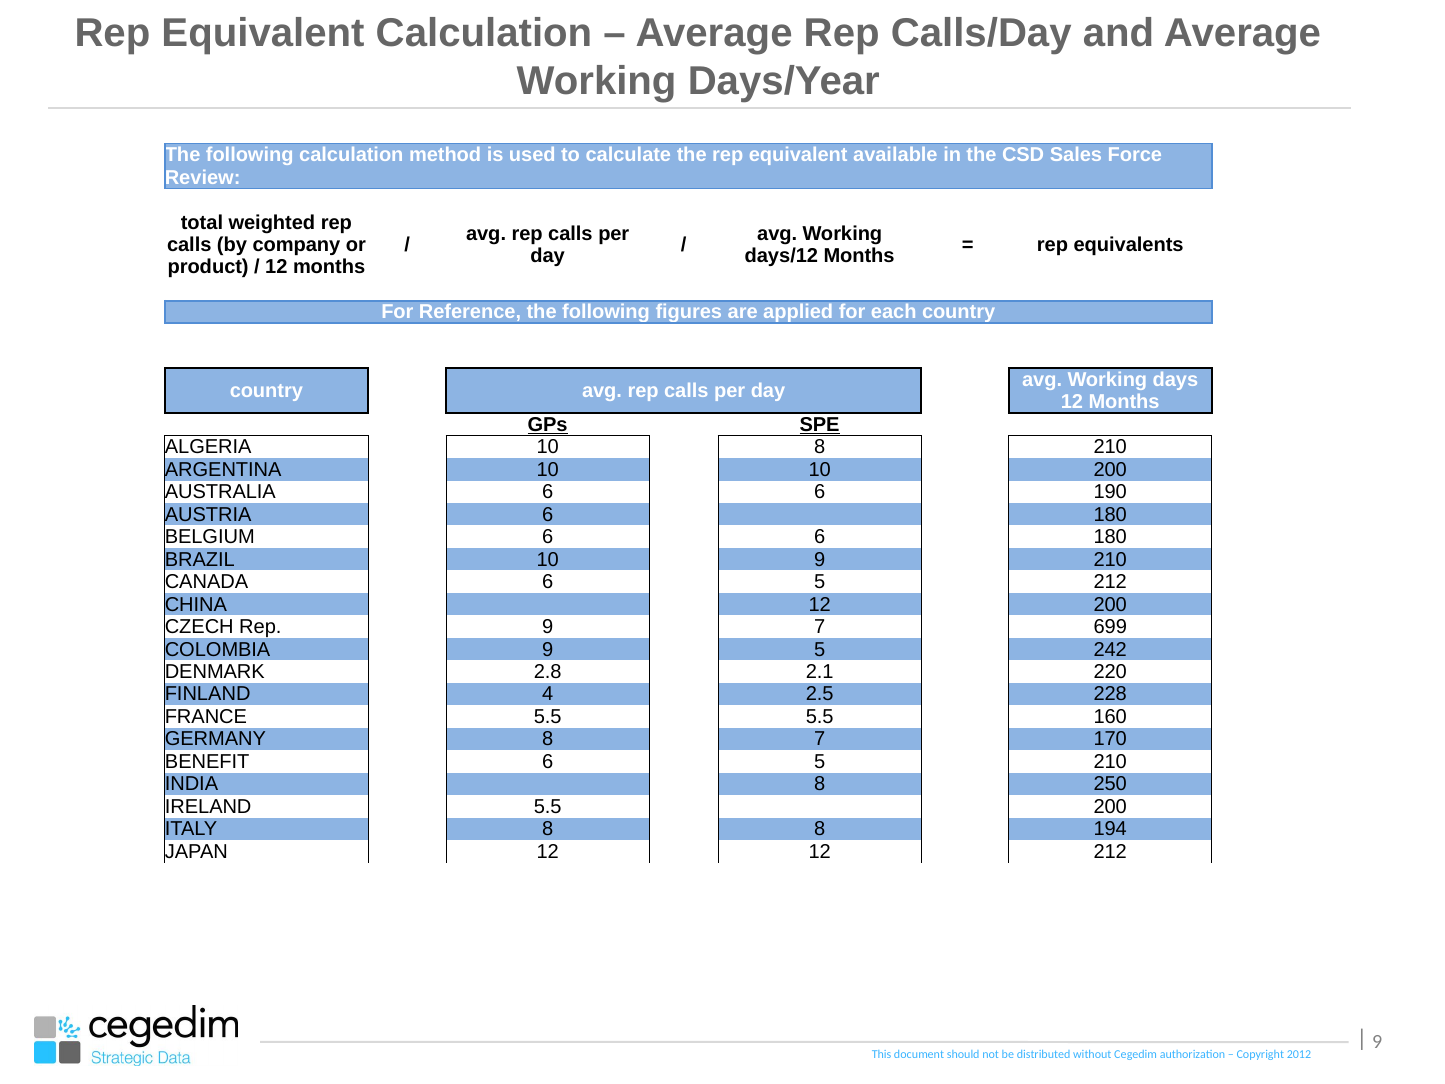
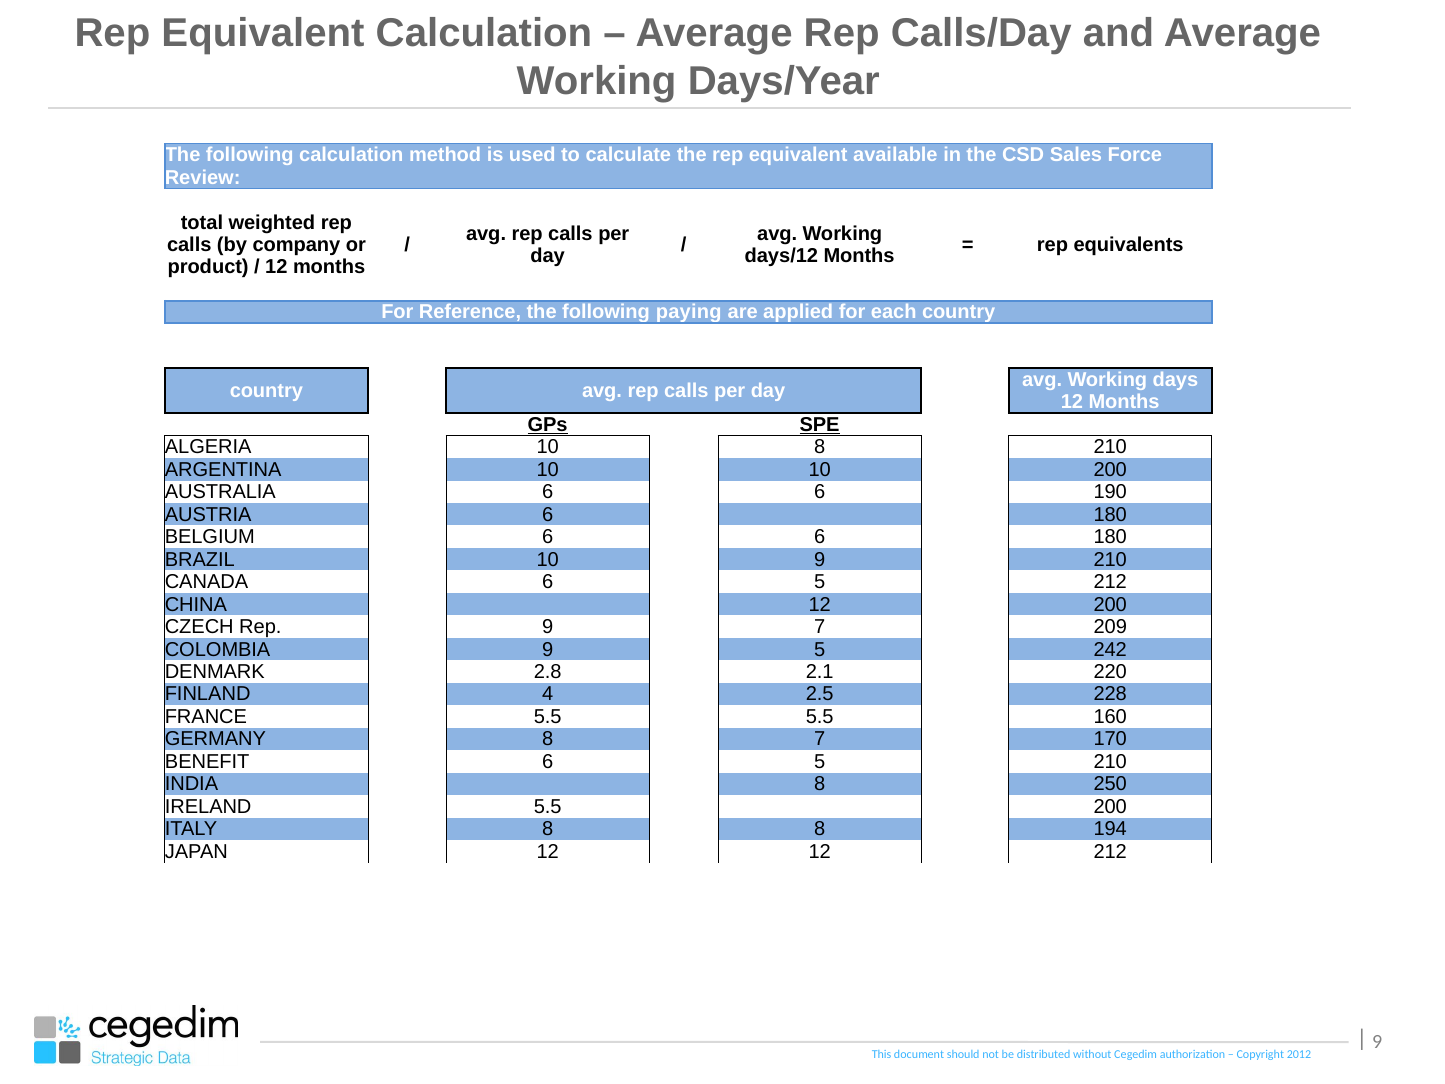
figures: figures -> paying
699: 699 -> 209
